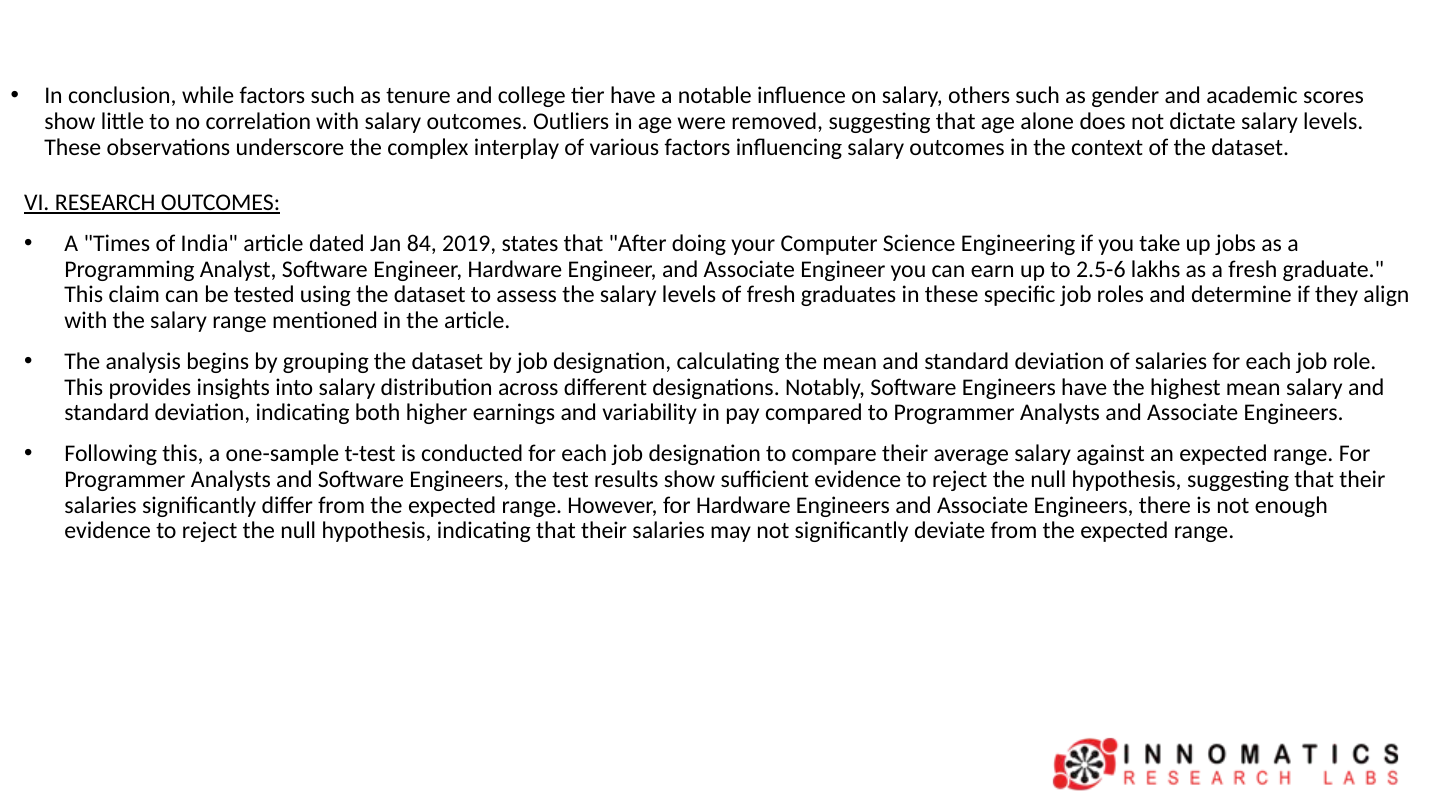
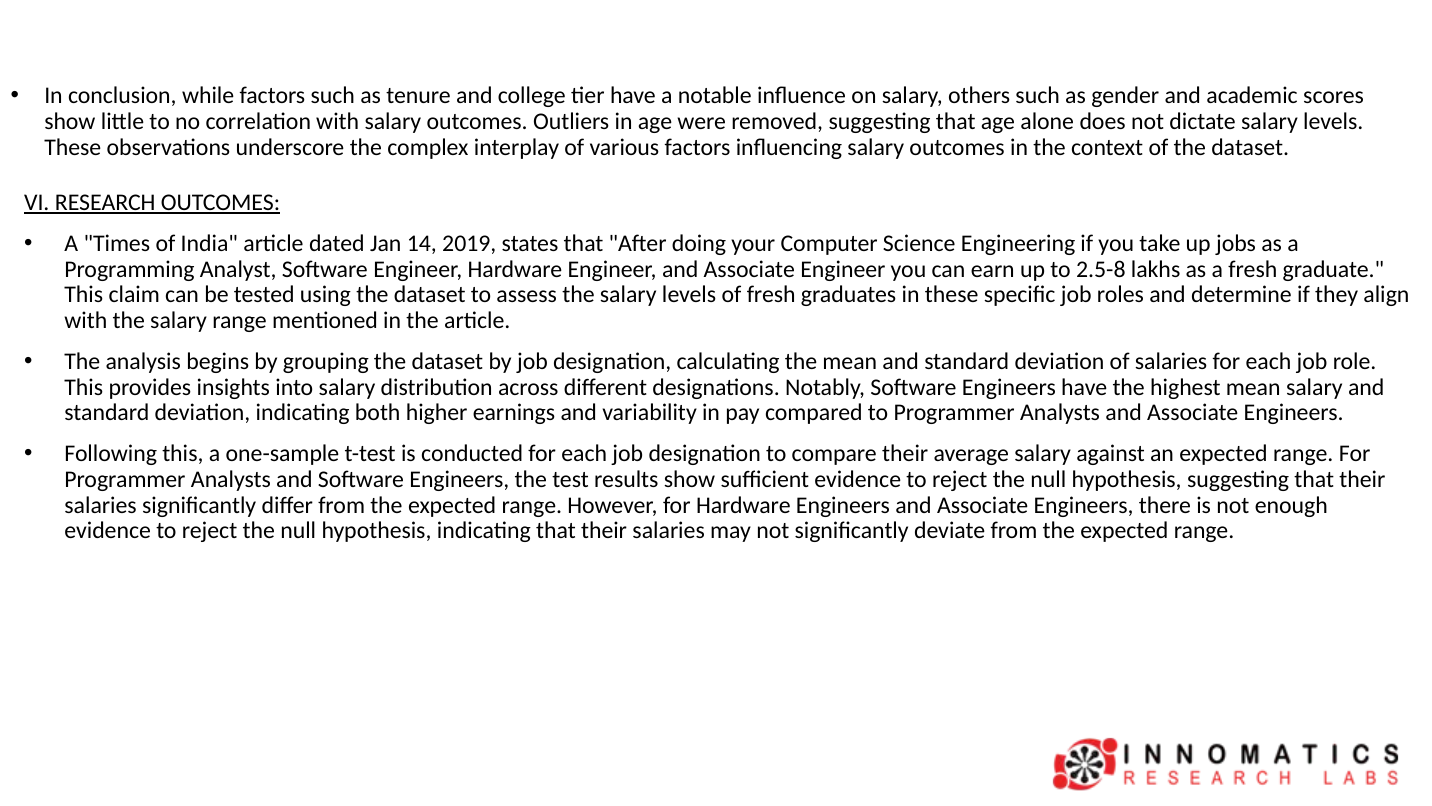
84: 84 -> 14
2.5-6: 2.5-6 -> 2.5-8
